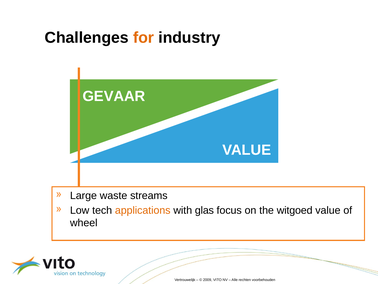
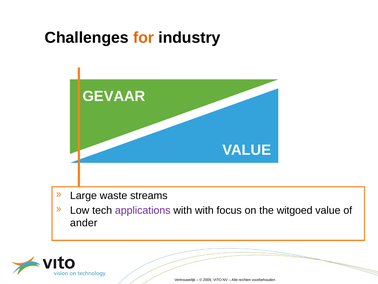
applications colour: orange -> purple
with glas: glas -> with
wheel: wheel -> ander
